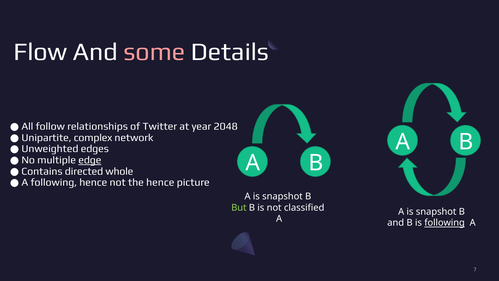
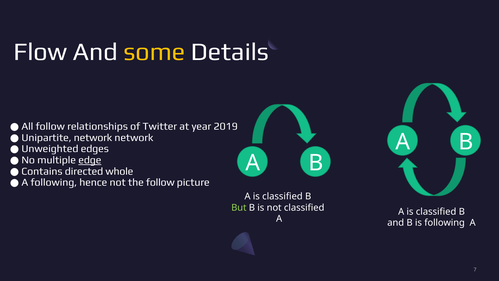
some colour: pink -> yellow
2048: 2048 -> 2019
complex at (93, 137): complex -> network
the hence: hence -> follow
snapshot at (282, 196): snapshot -> classified
snapshot at (436, 211): snapshot -> classified
following at (445, 223) underline: present -> none
